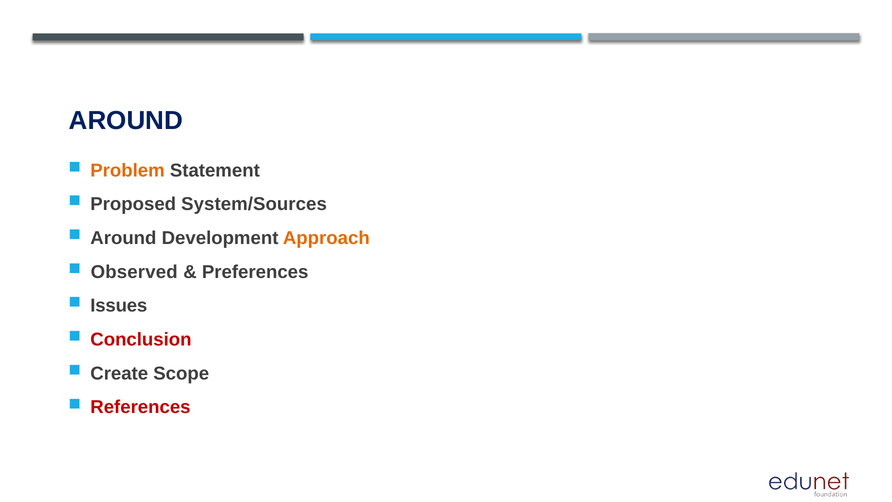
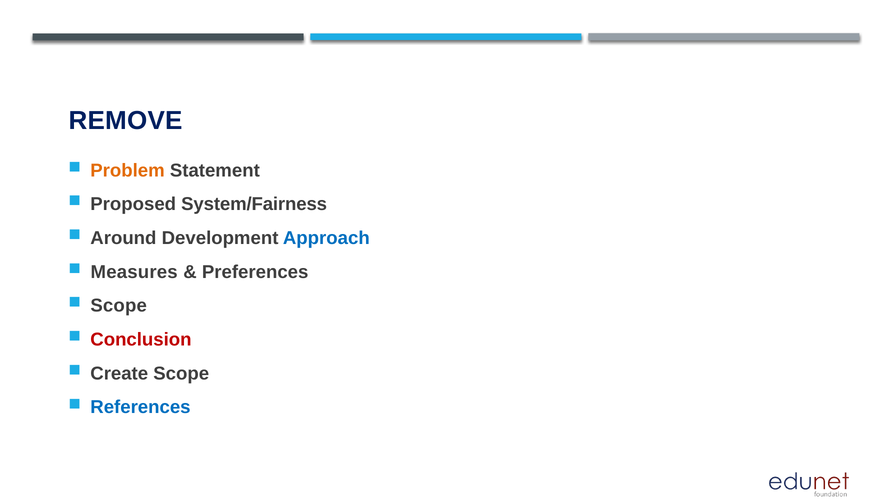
AROUND at (126, 121): AROUND -> REMOVE
System/Sources: System/Sources -> System/Fairness
Approach colour: orange -> blue
Observed: Observed -> Measures
Issues at (119, 306): Issues -> Scope
References colour: red -> blue
